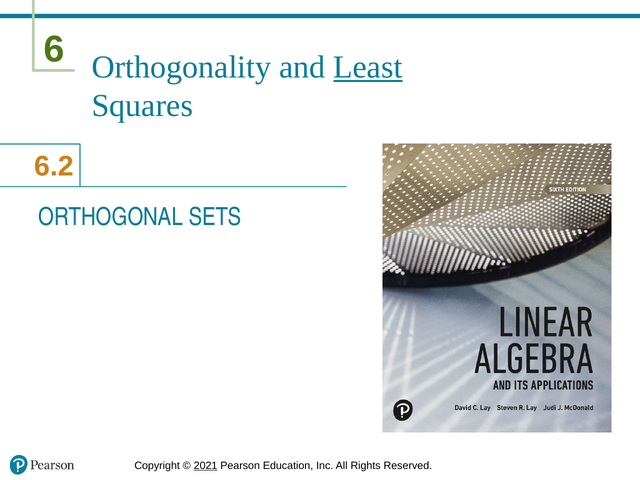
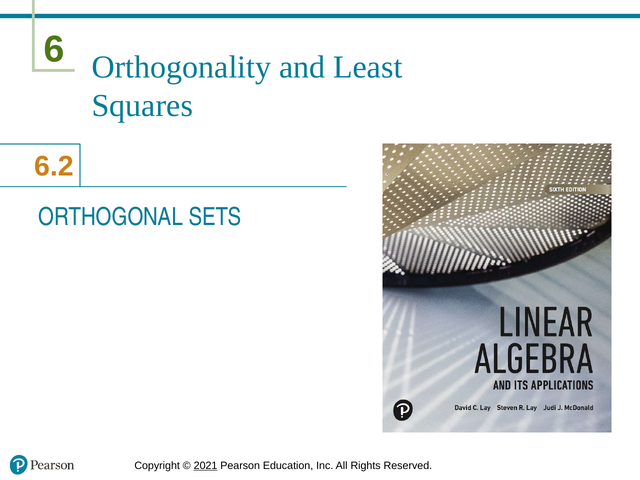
Least underline: present -> none
